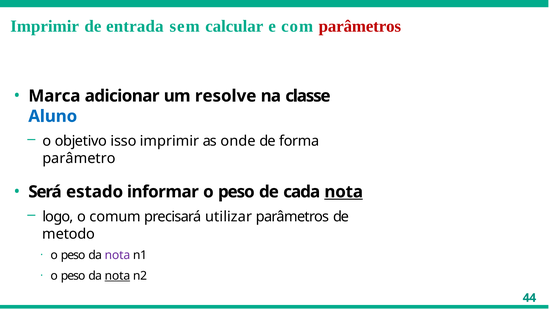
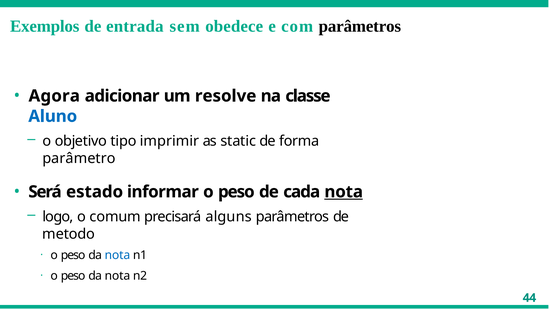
Imprimir at (45, 26): Imprimir -> Exemplos
calcular: calcular -> obedece
parâmetros at (360, 26) colour: red -> black
Marca: Marca -> Agora
isso: isso -> tipo
onde: onde -> static
utilizar: utilizar -> alguns
nota at (117, 255) colour: purple -> blue
nota at (117, 276) underline: present -> none
